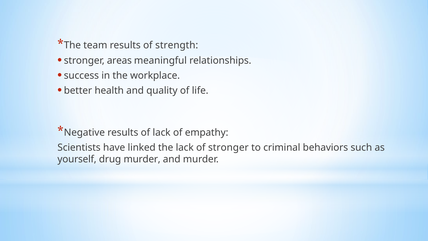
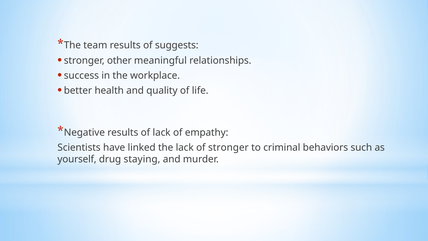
strength: strength -> suggests
areas: areas -> other
drug murder: murder -> staying
